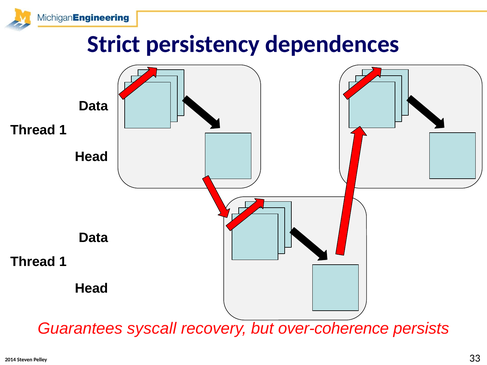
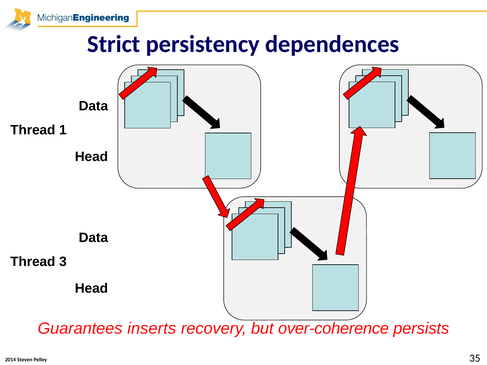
1 at (63, 262): 1 -> 3
syscall: syscall -> inserts
33: 33 -> 35
